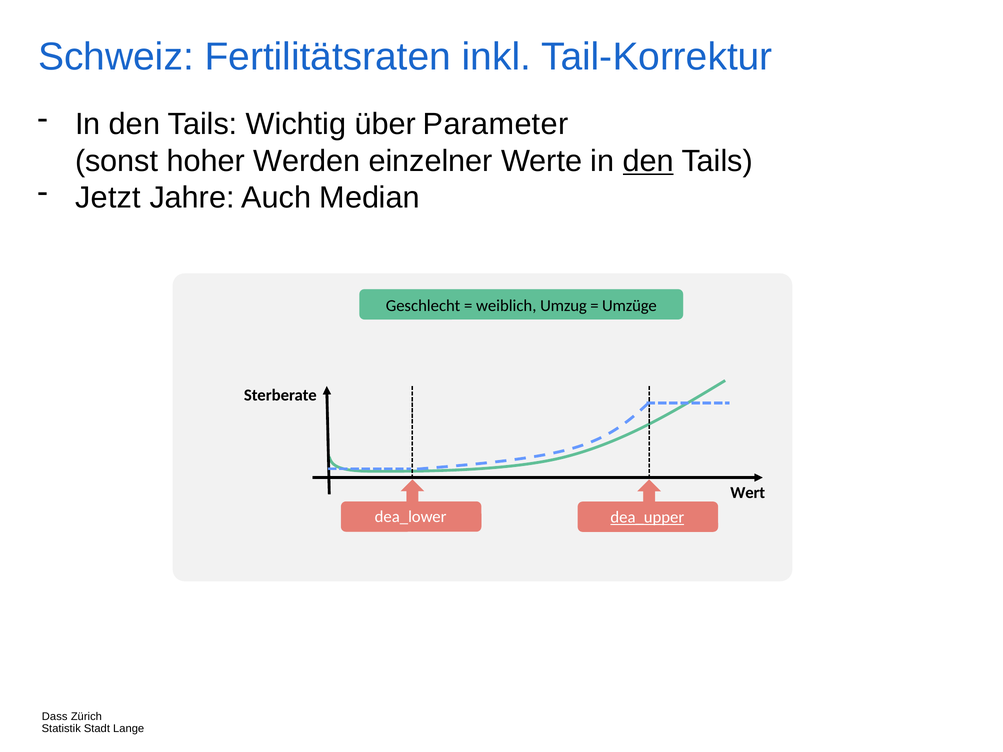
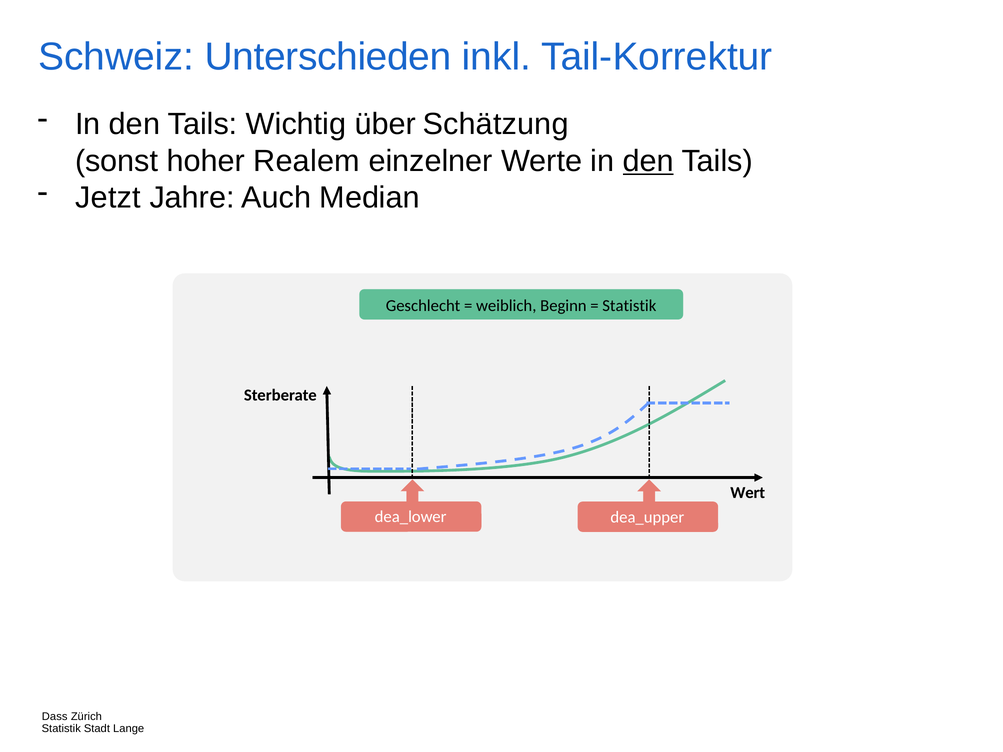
Fertilitätsraten: Fertilitätsraten -> Unterschieden
Parameter: Parameter -> Schätzung
Werden: Werden -> Realem
Umzug: Umzug -> Beginn
Umzüge at (629, 306): Umzüge -> Statistik
dea_upper underline: present -> none
